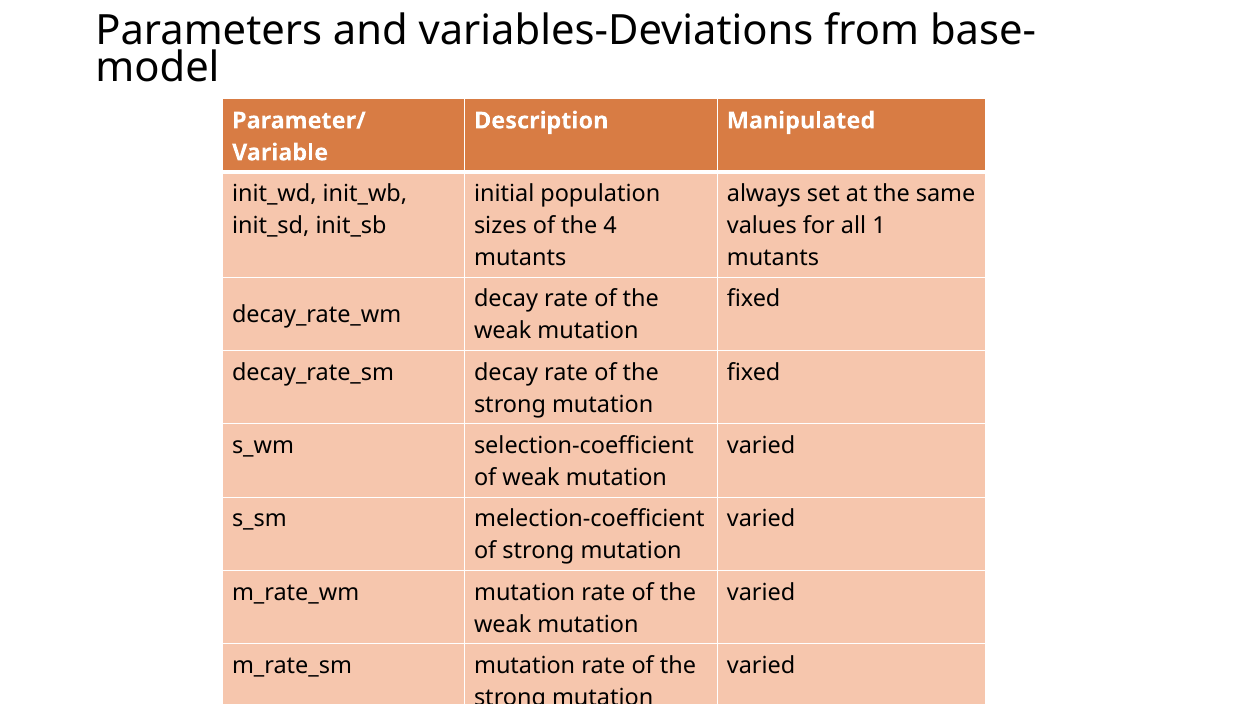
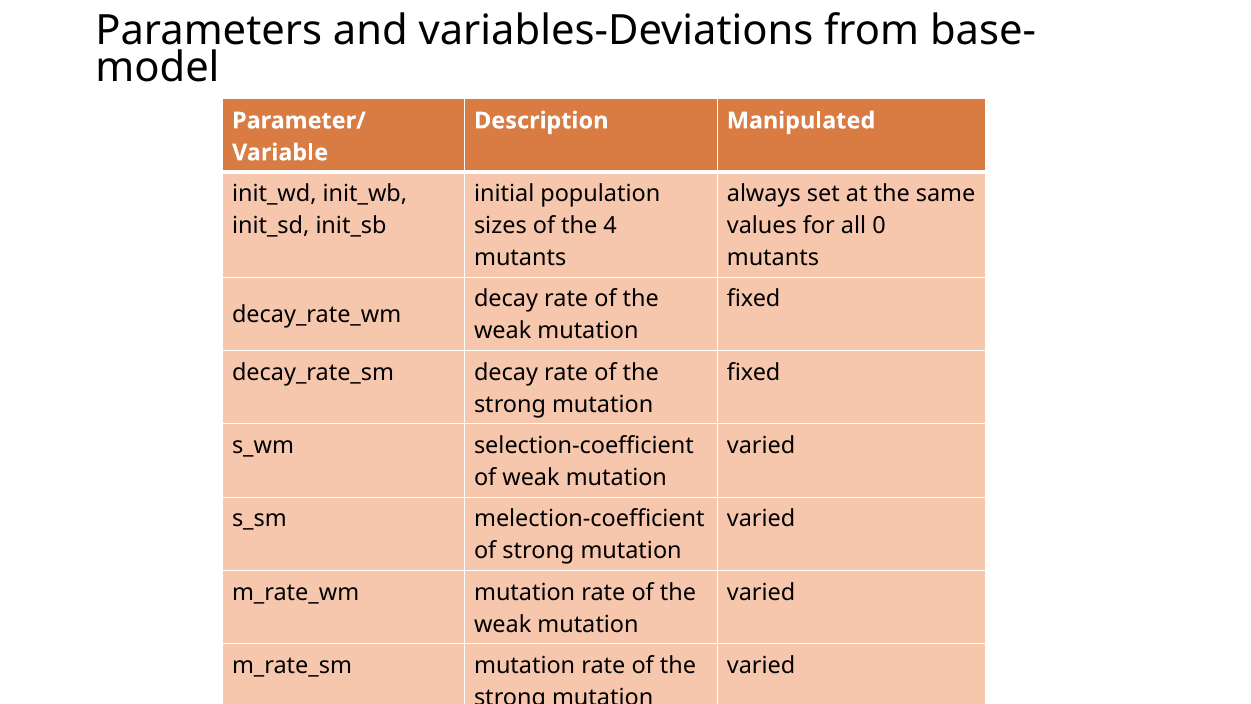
1: 1 -> 0
